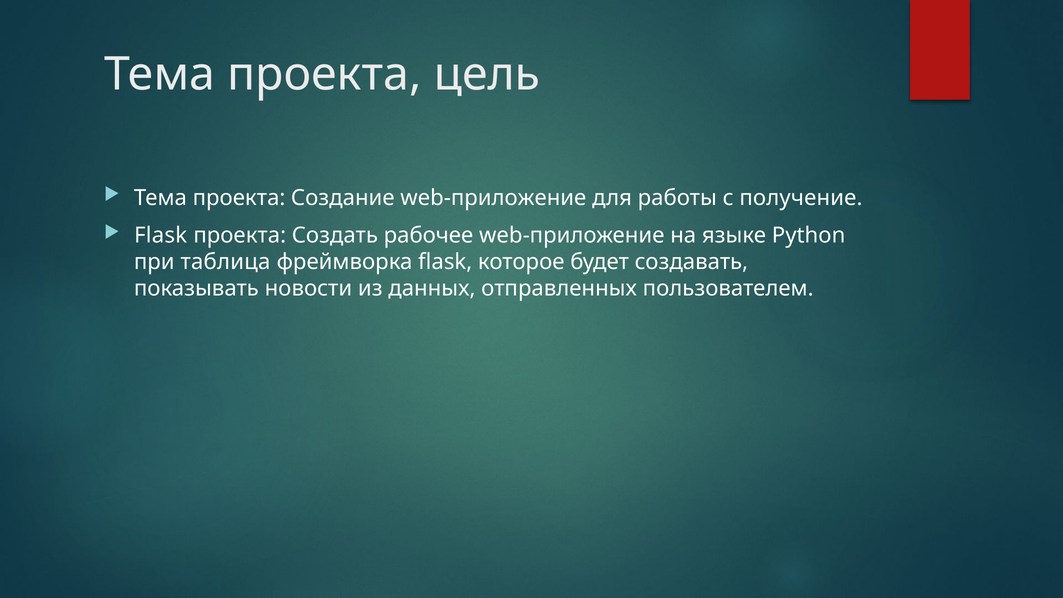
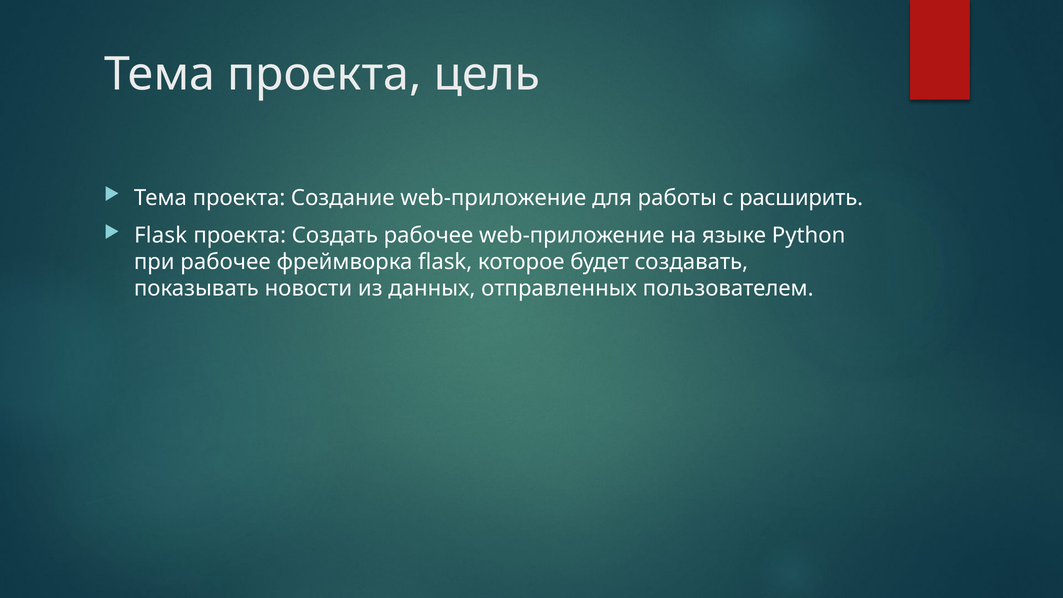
получение: получение -> расширить
при таблица: таблица -> рабочее
